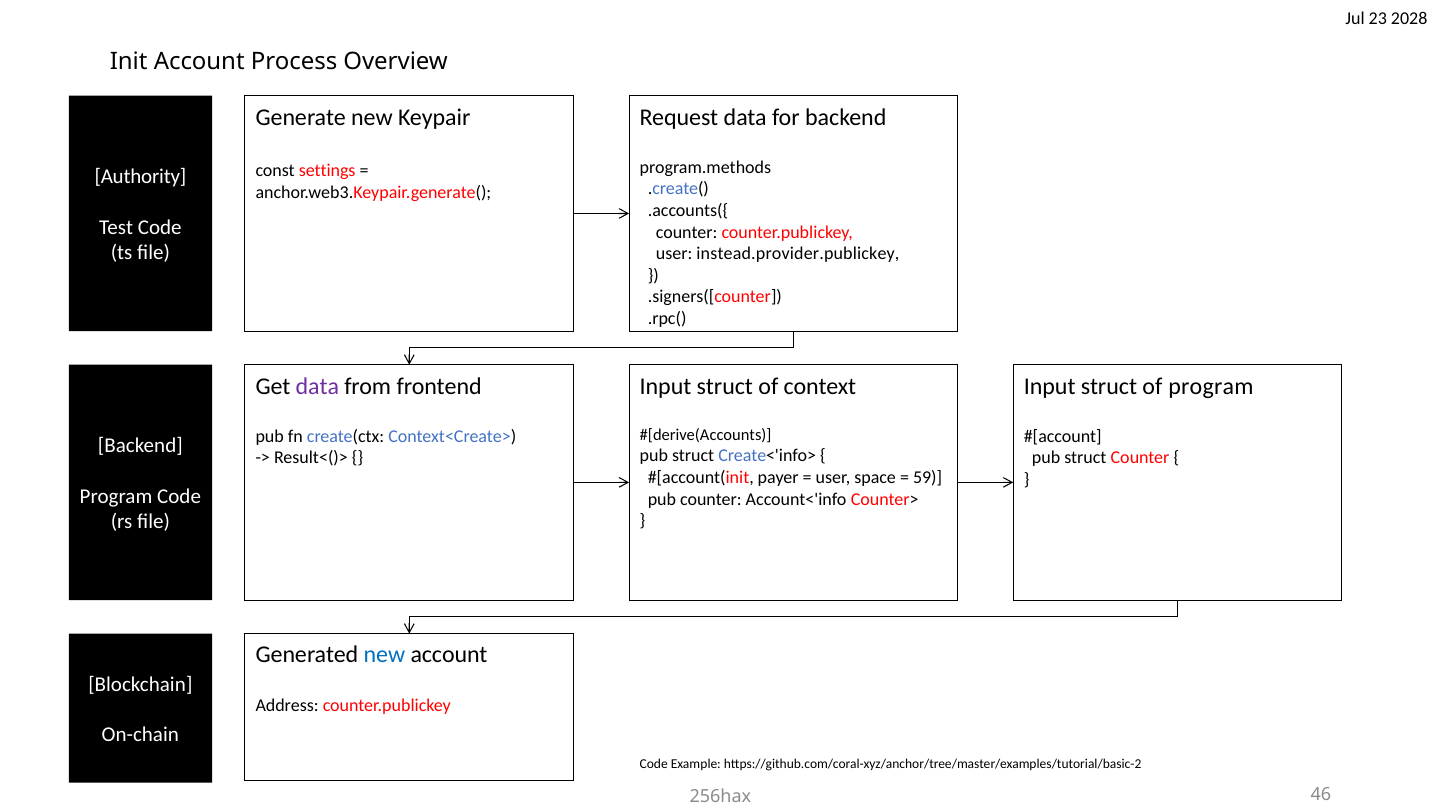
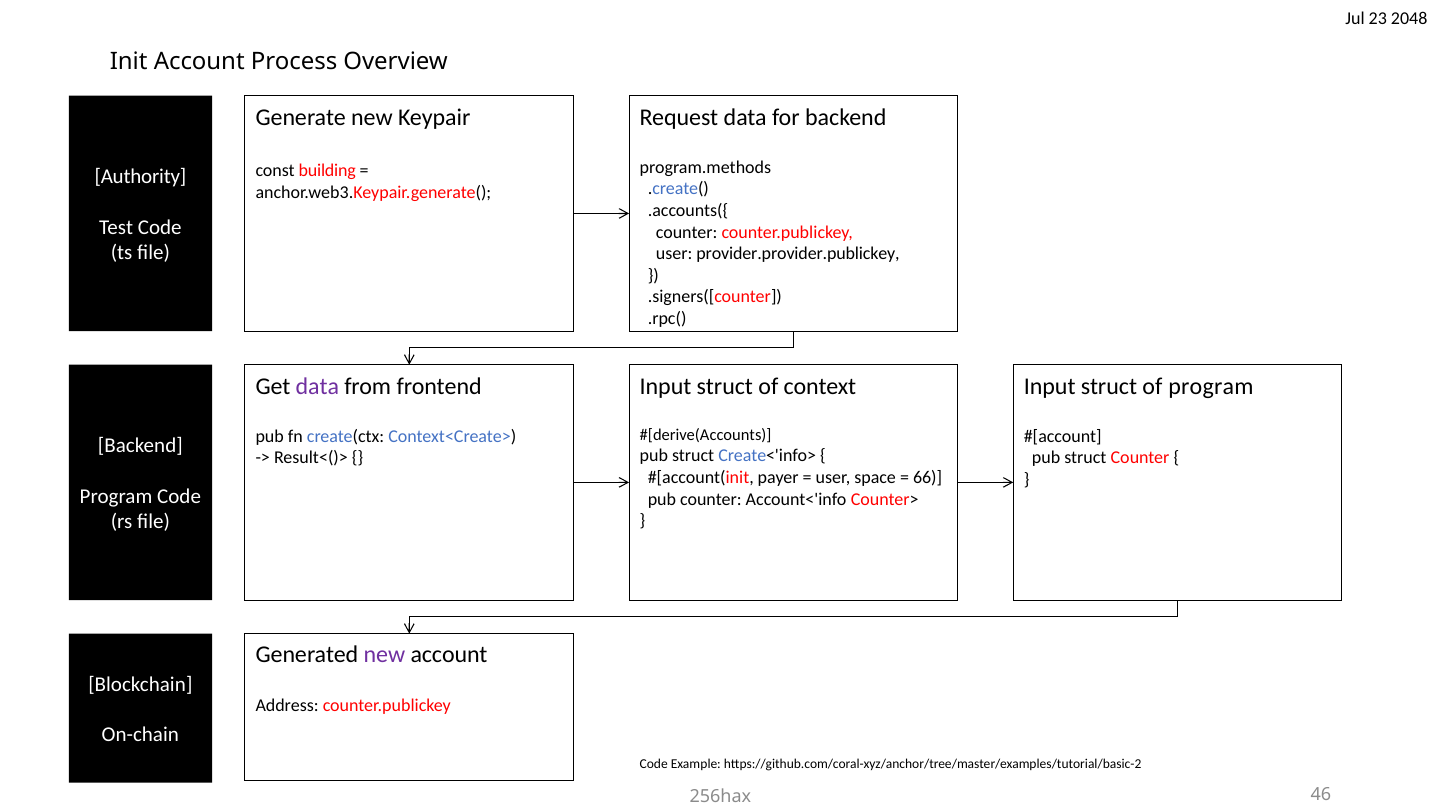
2028: 2028 -> 2048
settings: settings -> building
instead.provider.publickey: instead.provider.publickey -> provider.provider.publickey
59: 59 -> 66
new at (384, 655) colour: blue -> purple
